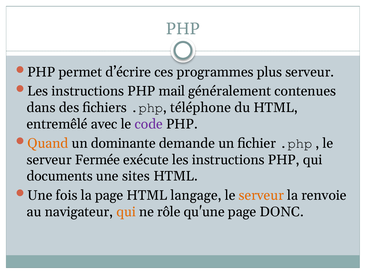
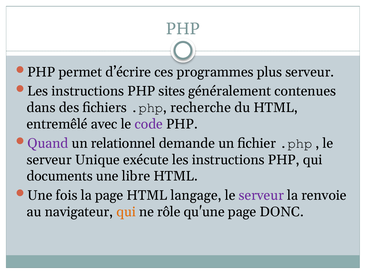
mail: mail -> sites
téléphone: téléphone -> recherche
Quand colour: orange -> purple
dominante: dominante -> relationnel
Fermée: Fermée -> Unique
sites: sites -> libre
serveur at (261, 196) colour: orange -> purple
